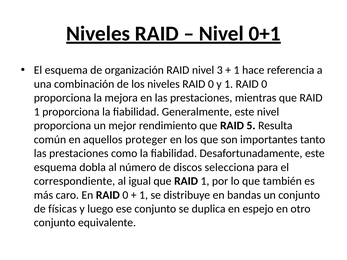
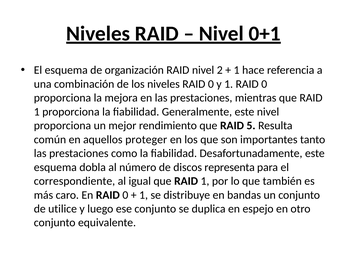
3: 3 -> 2
selecciona: selecciona -> representa
físicas: físicas -> utilice
